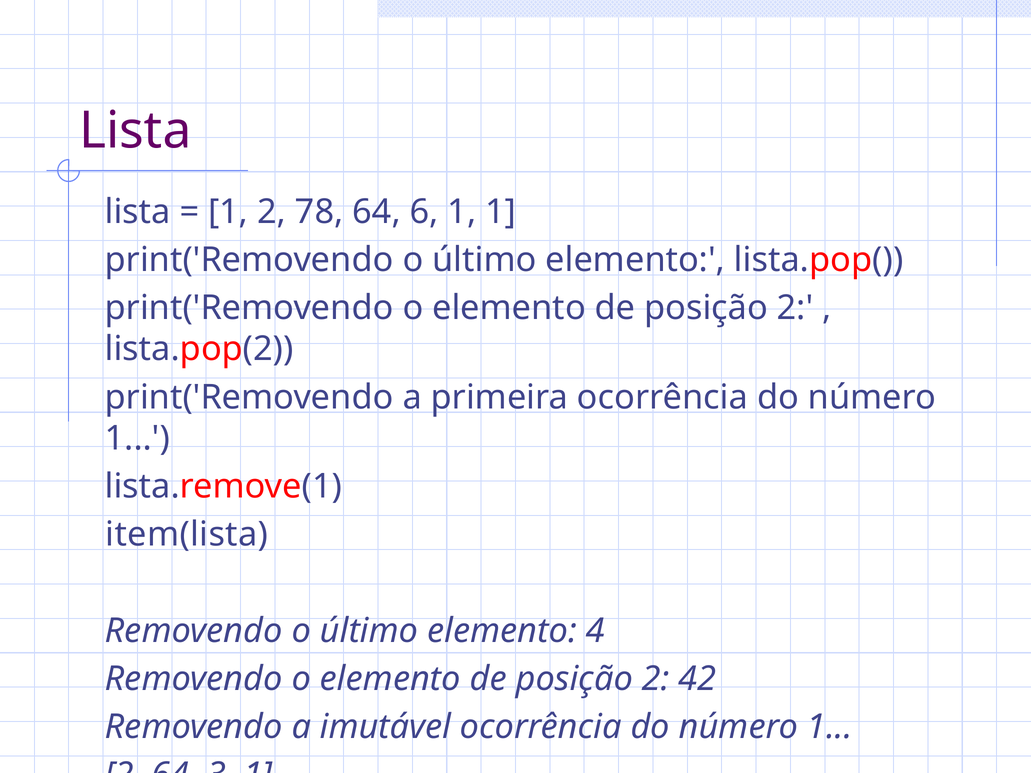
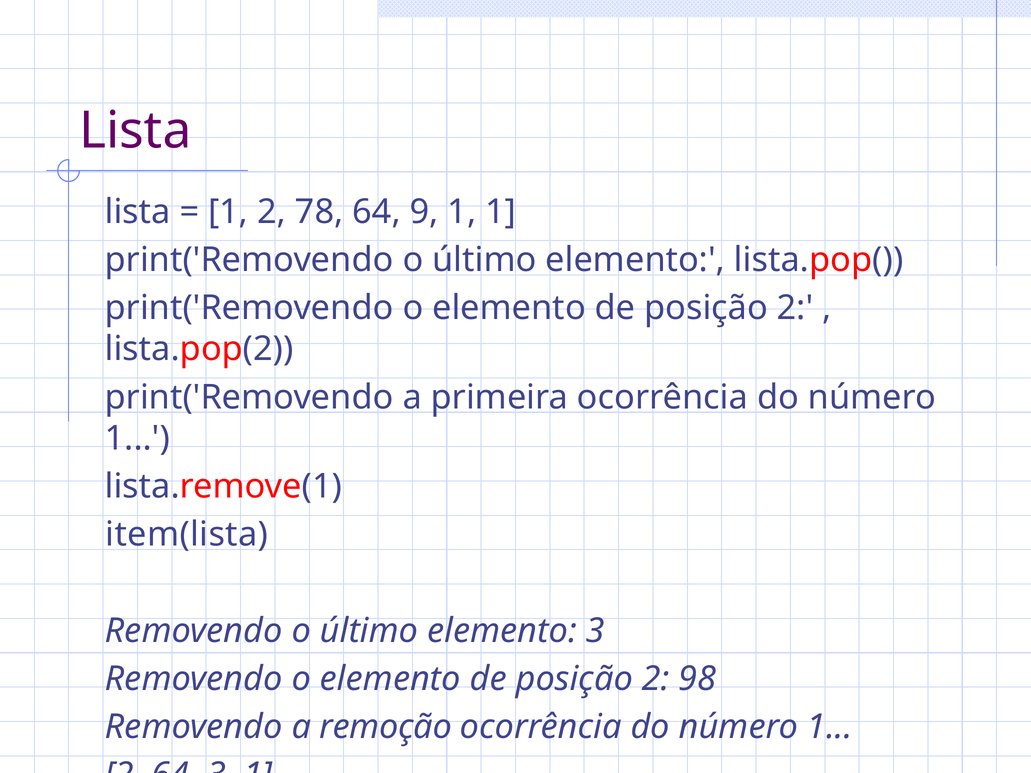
6: 6 -> 9
elemento 4: 4 -> 3
42: 42 -> 98
imutável: imutável -> remoção
